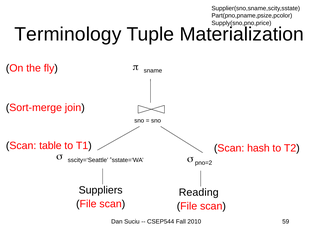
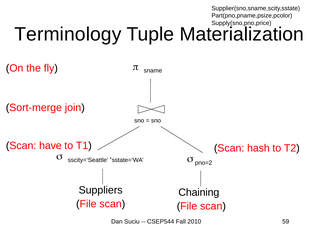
table: table -> have
Reading: Reading -> Chaining
